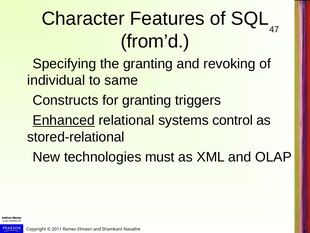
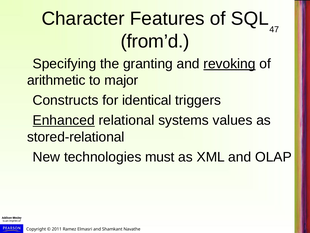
revoking underline: none -> present
individual: individual -> arithmetic
same: same -> major
for granting: granting -> identical
control: control -> values
